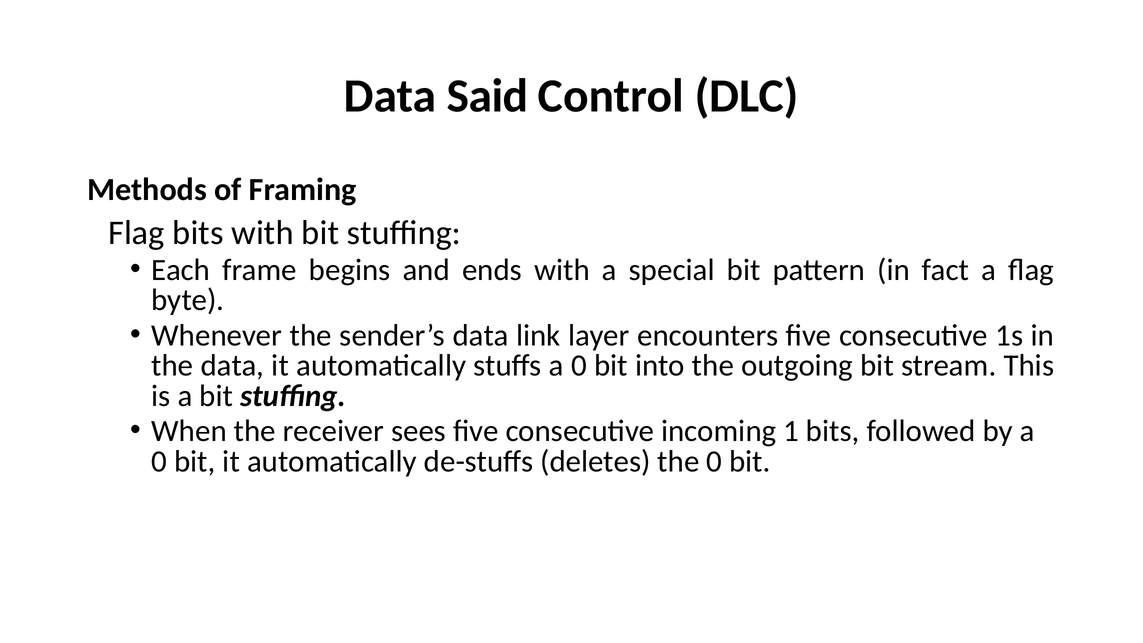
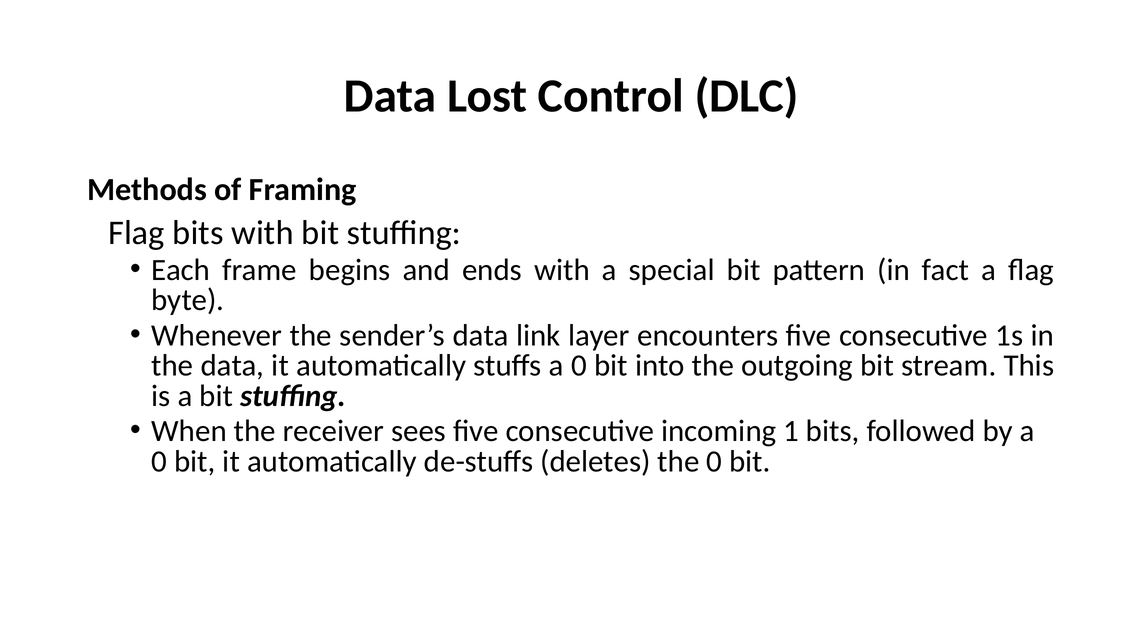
Said: Said -> Lost
